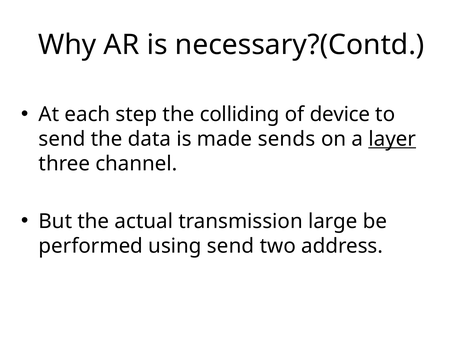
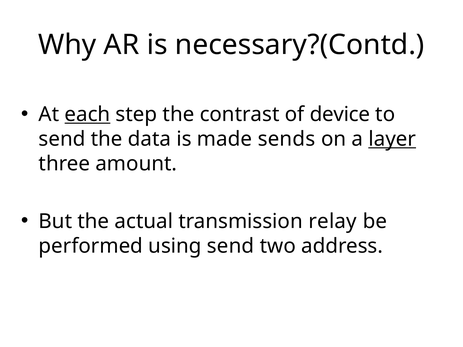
each underline: none -> present
colliding: colliding -> contrast
channel: channel -> amount
large: large -> relay
